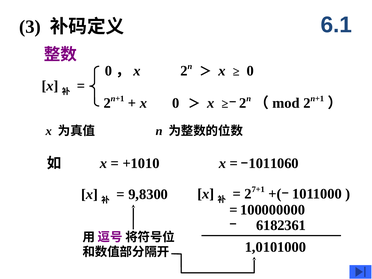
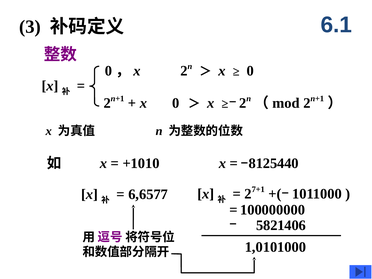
1011060: 1011060 -> 8125440
9,8300: 9,8300 -> 6,6577
6182361: 6182361 -> 5821406
